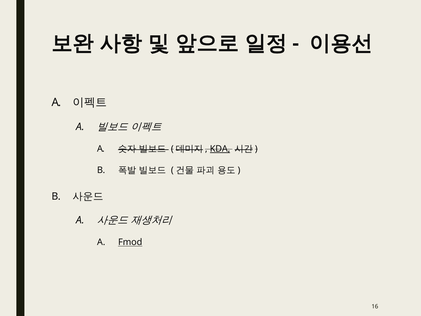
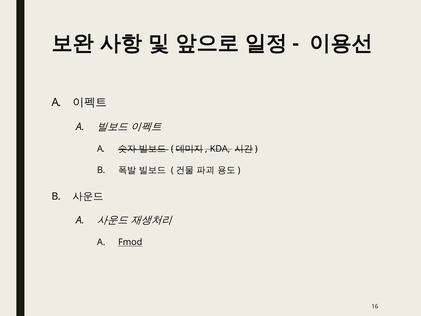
KDA underline: present -> none
